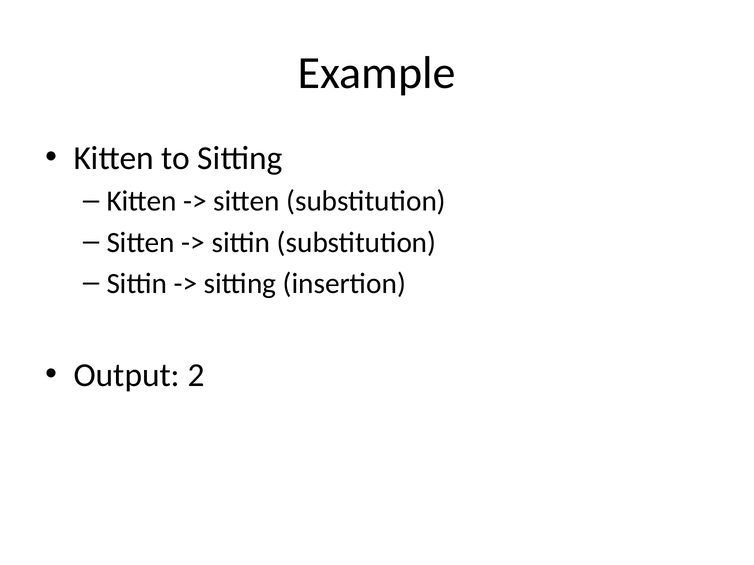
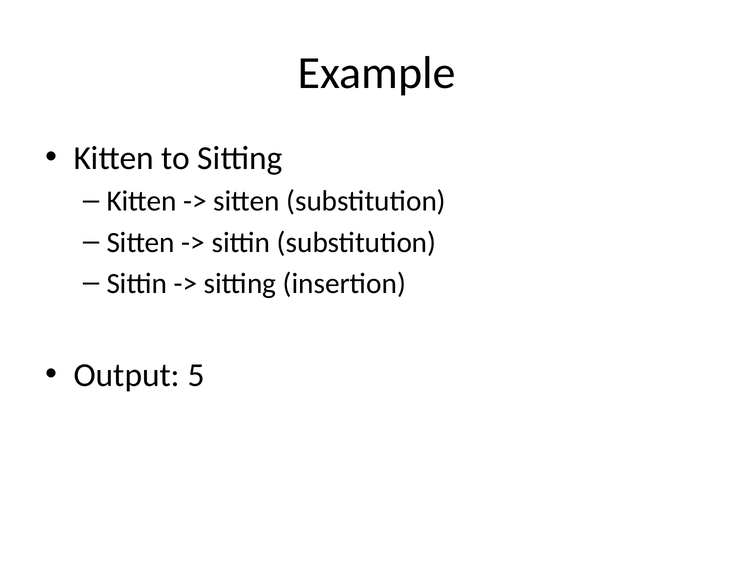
2: 2 -> 5
